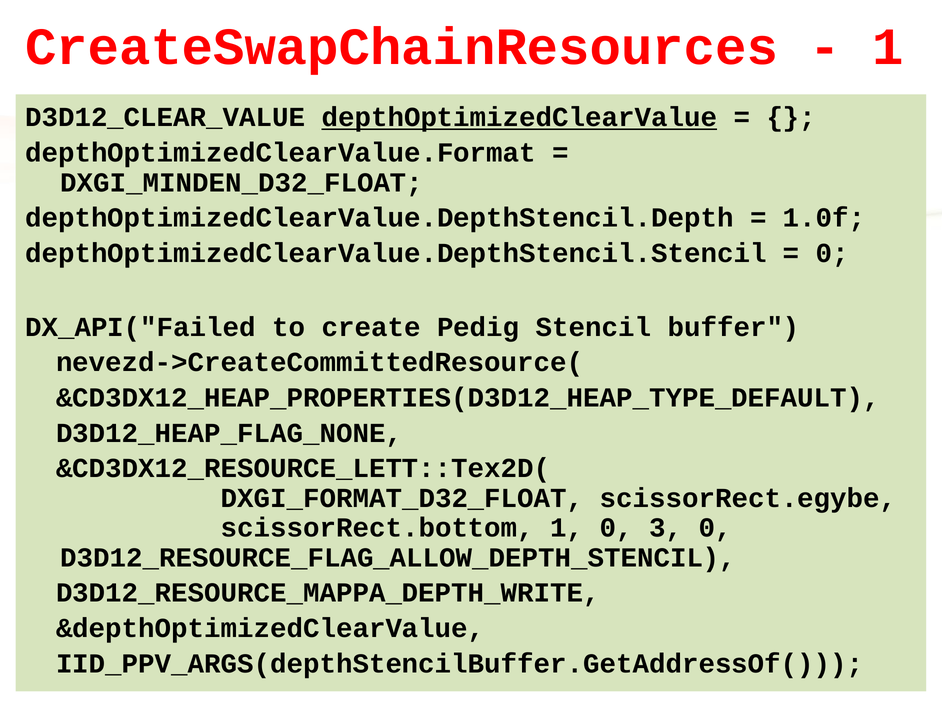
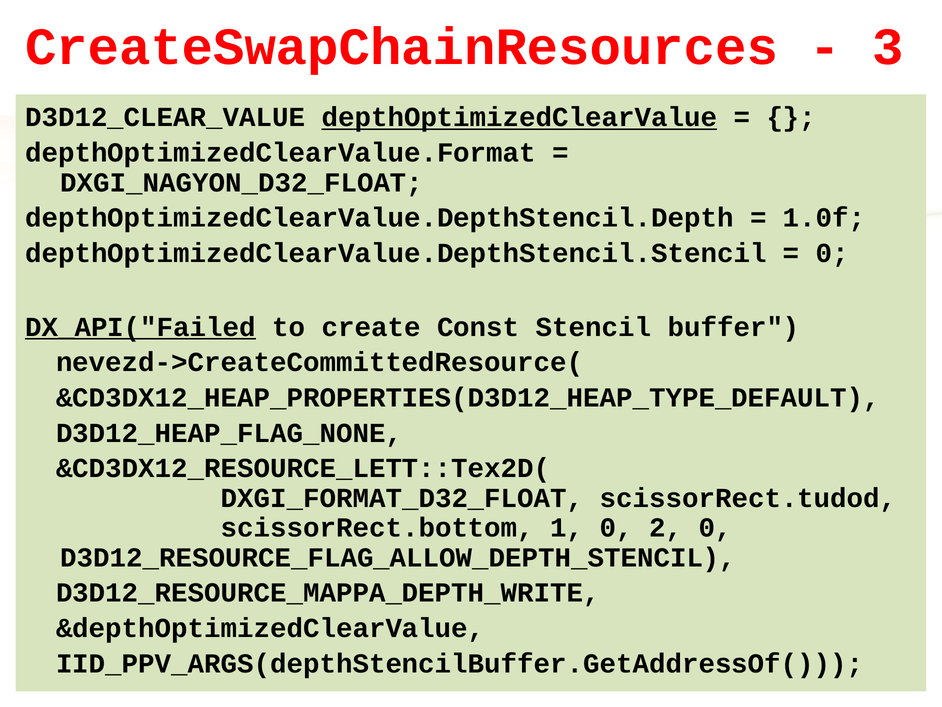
1 at (888, 47): 1 -> 3
DXGI_MINDEN_D32_FLOAT: DXGI_MINDEN_D32_FLOAT -> DXGI_NAGYON_D32_FLOAT
DX_API("Failed underline: none -> present
Pedig: Pedig -> Const
scissorRect.egybe: scissorRect.egybe -> scissorRect.tudod
3: 3 -> 2
